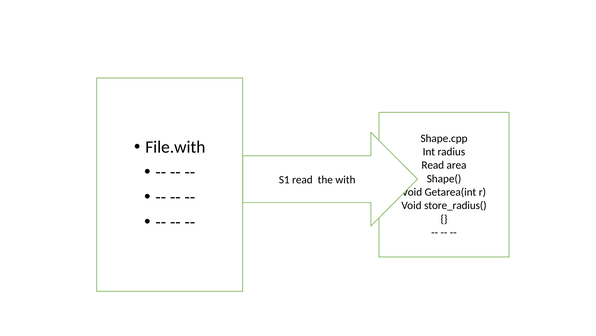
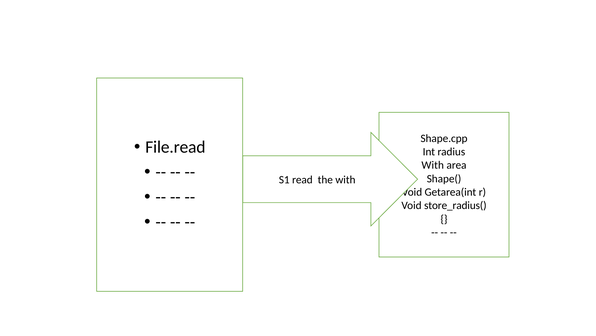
File.with: File.with -> File.read
Read at (433, 165): Read -> With
